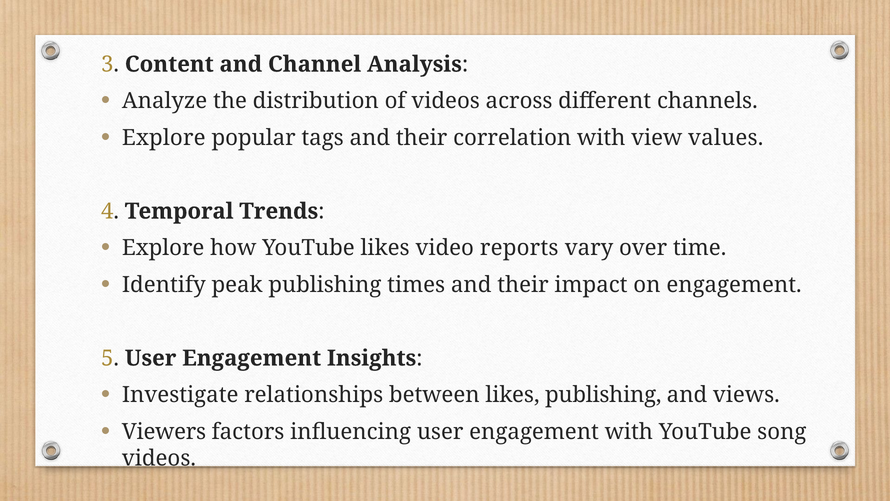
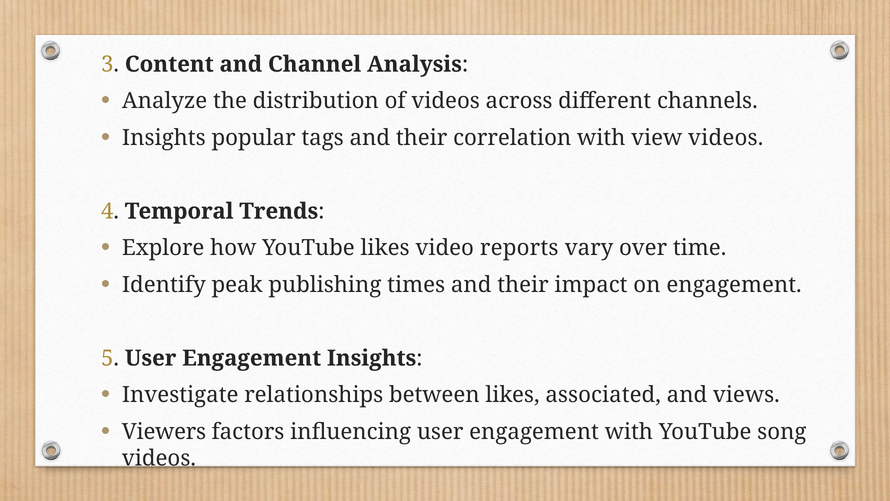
Explore at (164, 138): Explore -> Insights
view values: values -> videos
likes publishing: publishing -> associated
